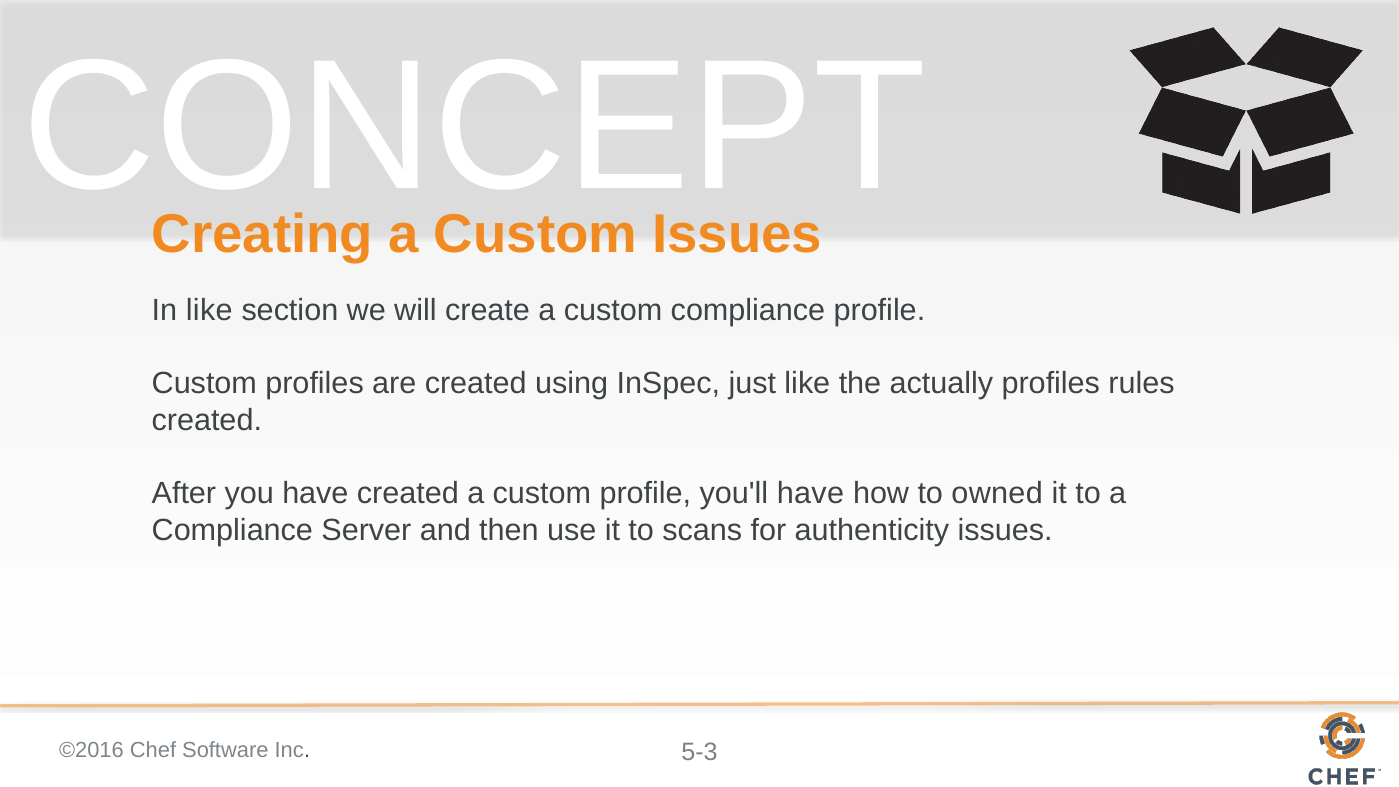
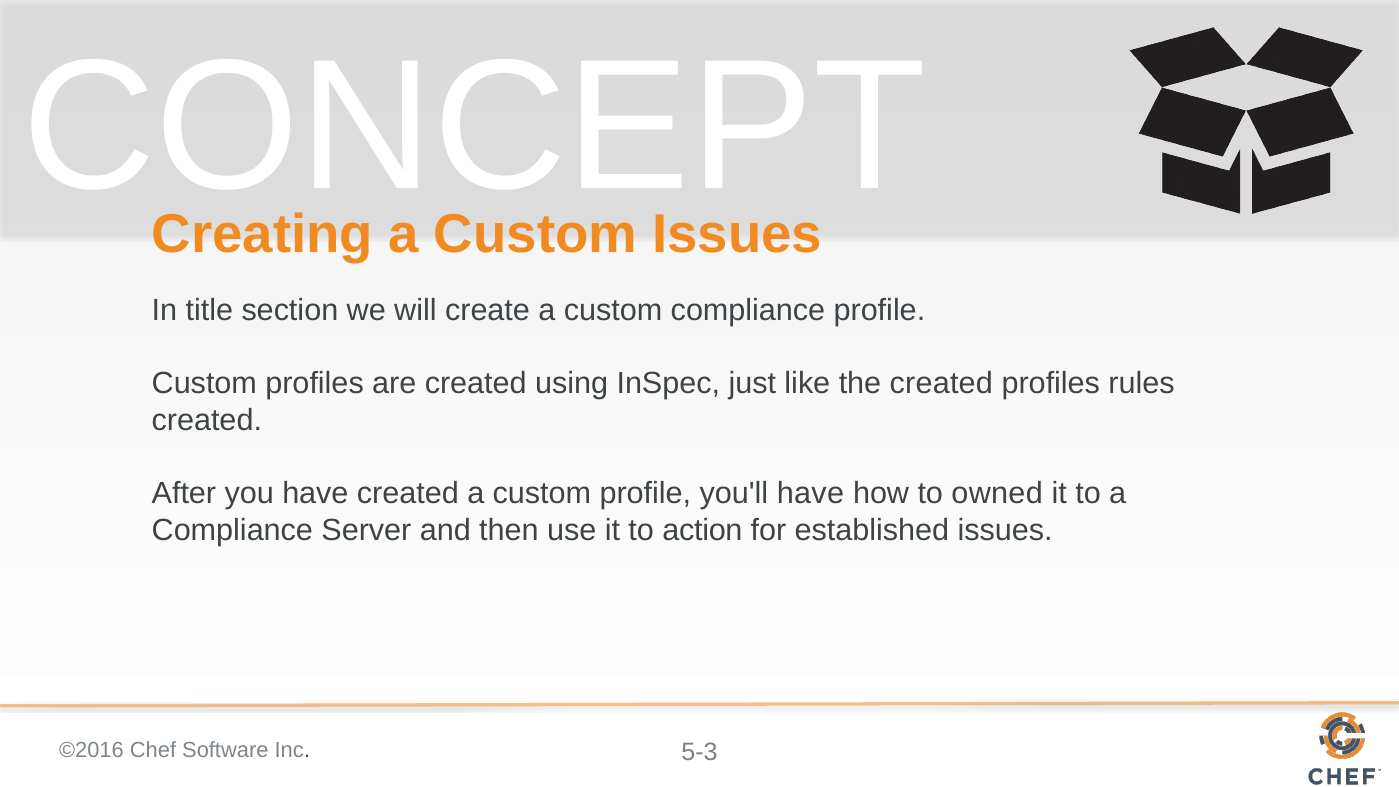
In like: like -> title
the actually: actually -> created
scans: scans -> action
authenticity: authenticity -> established
